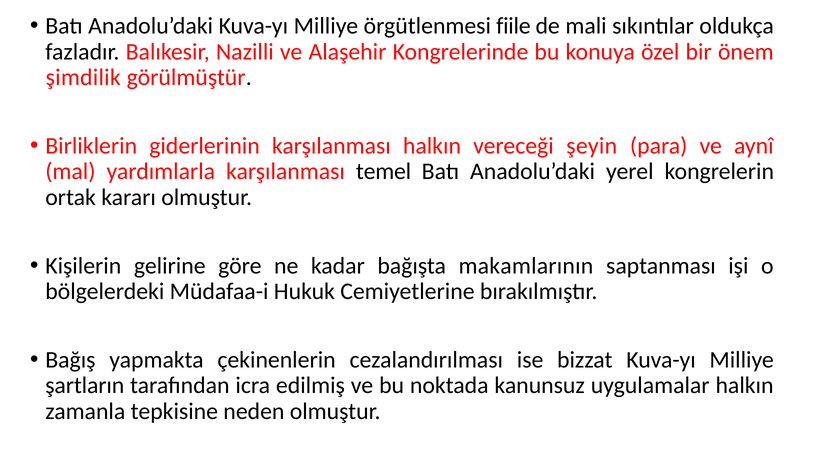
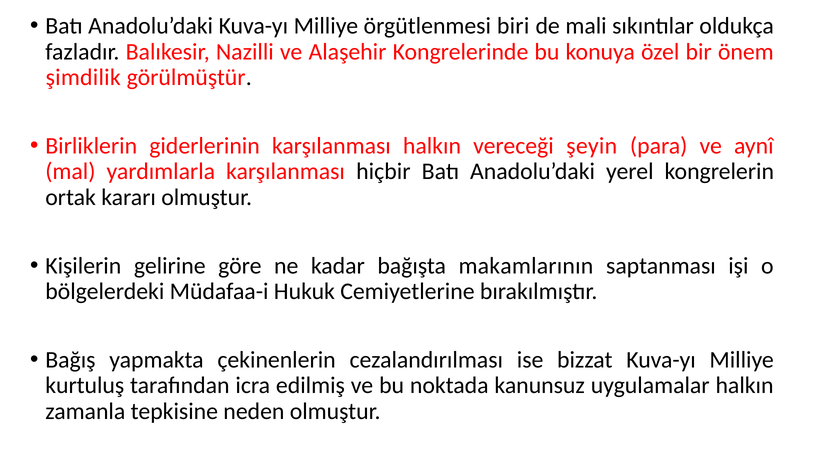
fiile: fiile -> biri
temel: temel -> hiçbir
şartların: şartların -> kurtuluş
